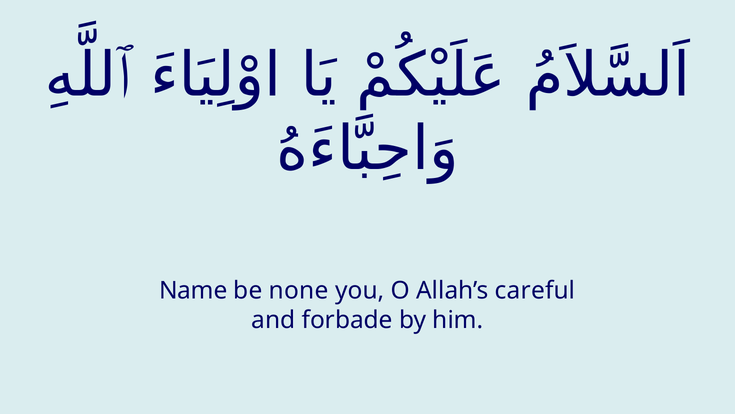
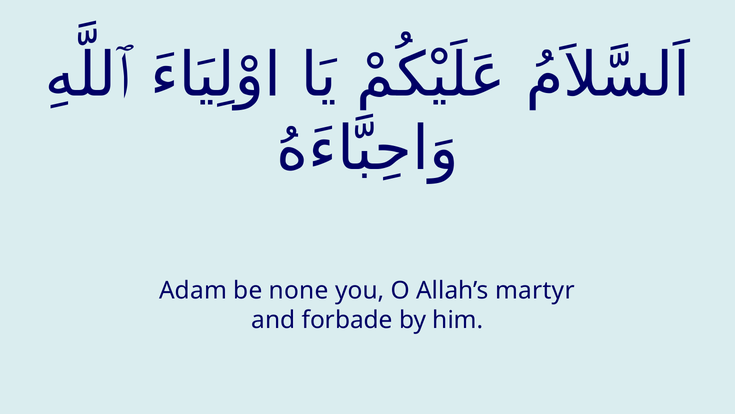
Name: Name -> Adam
careful: careful -> martyr
